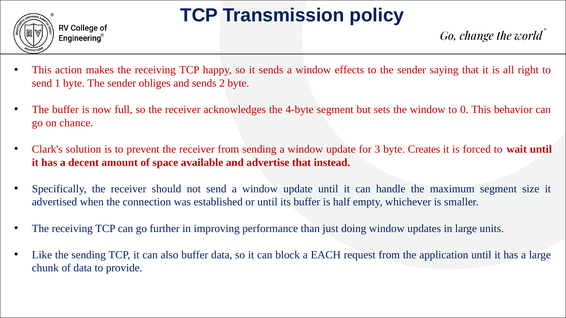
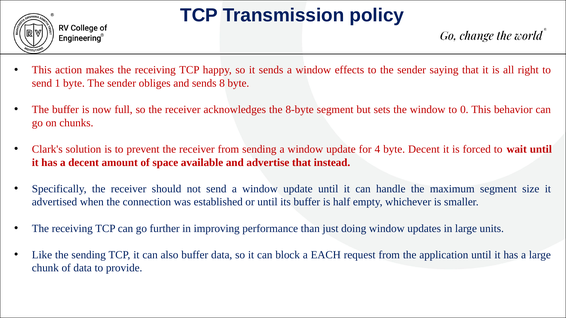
2: 2 -> 8
4-byte: 4-byte -> 8-byte
chance: chance -> chunks
3: 3 -> 4
byte Creates: Creates -> Decent
